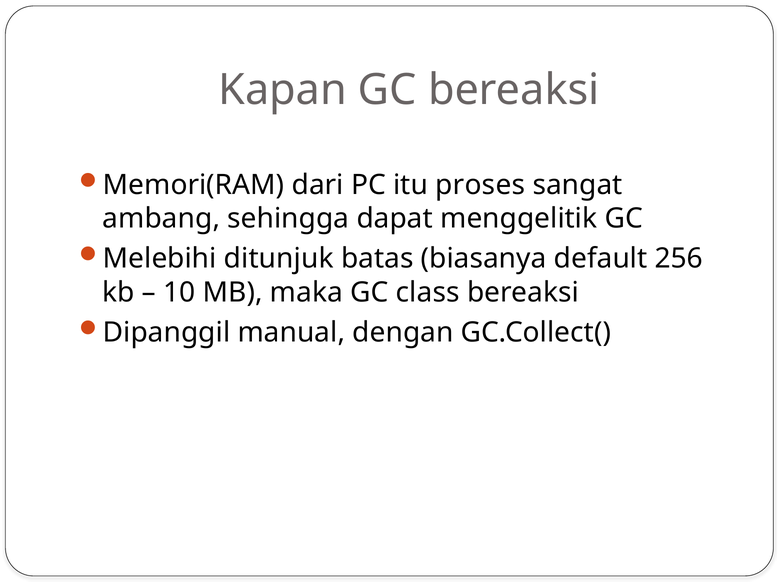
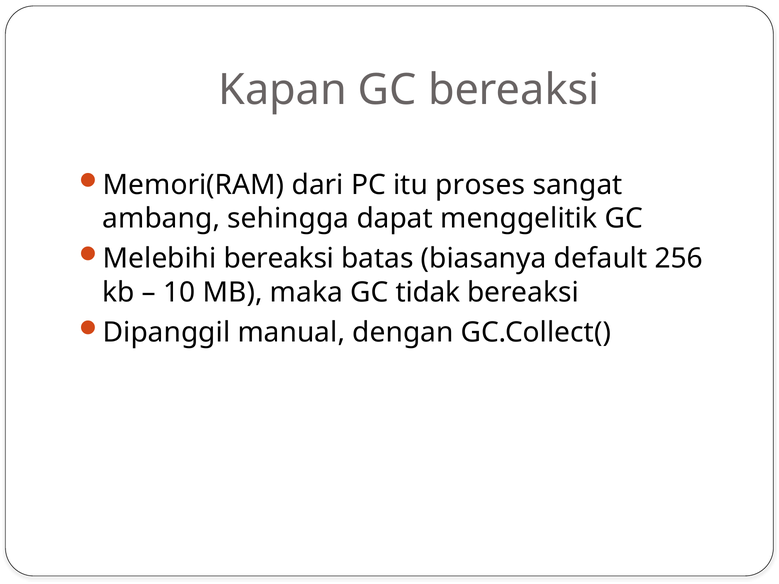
Melebihi ditunjuk: ditunjuk -> bereaksi
class: class -> tidak
